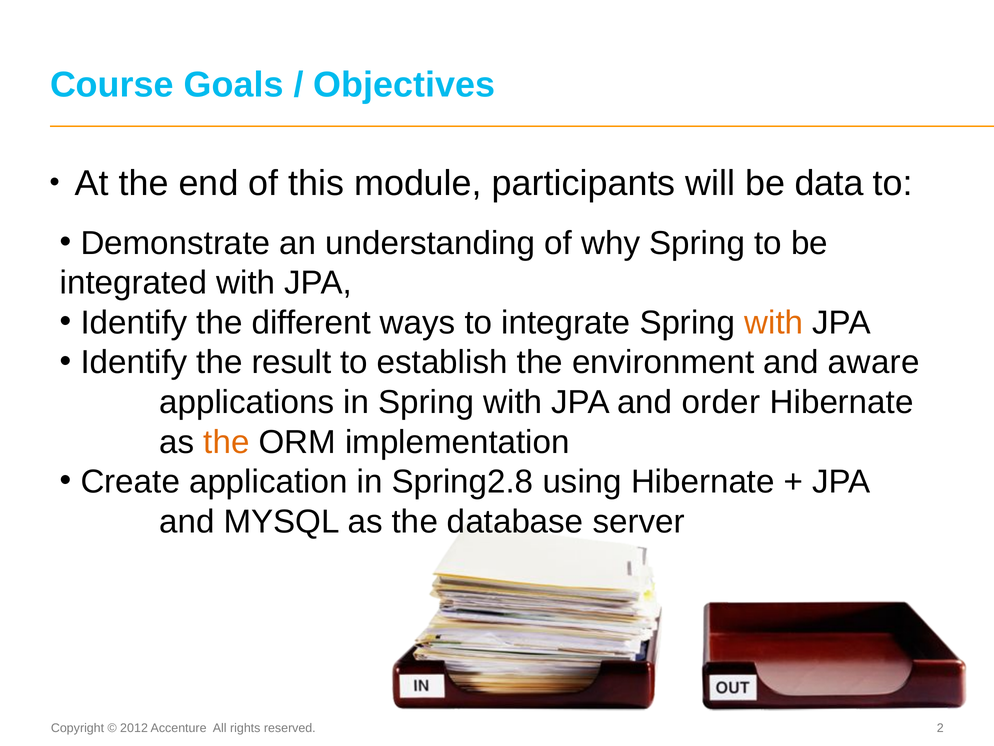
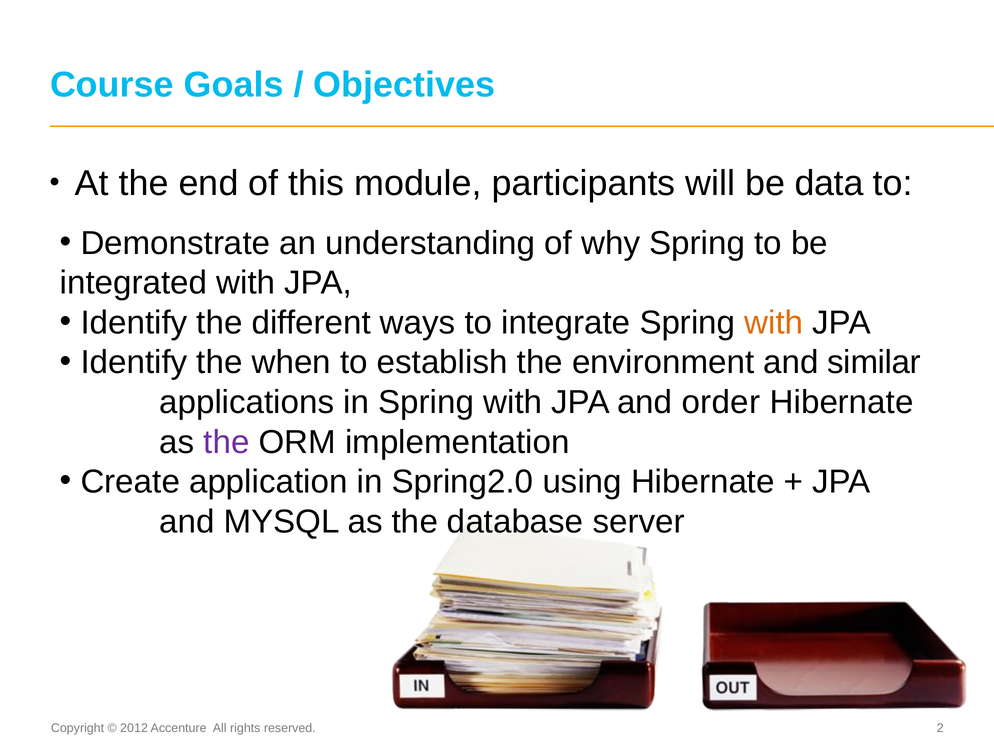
result: result -> when
aware: aware -> similar
the at (226, 442) colour: orange -> purple
Spring2.8: Spring2.8 -> Spring2.0
